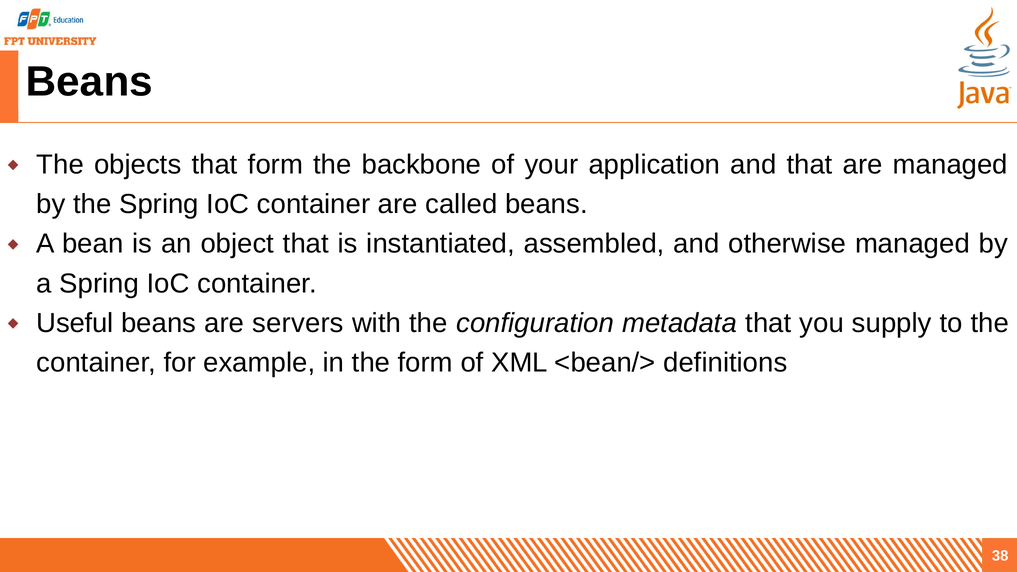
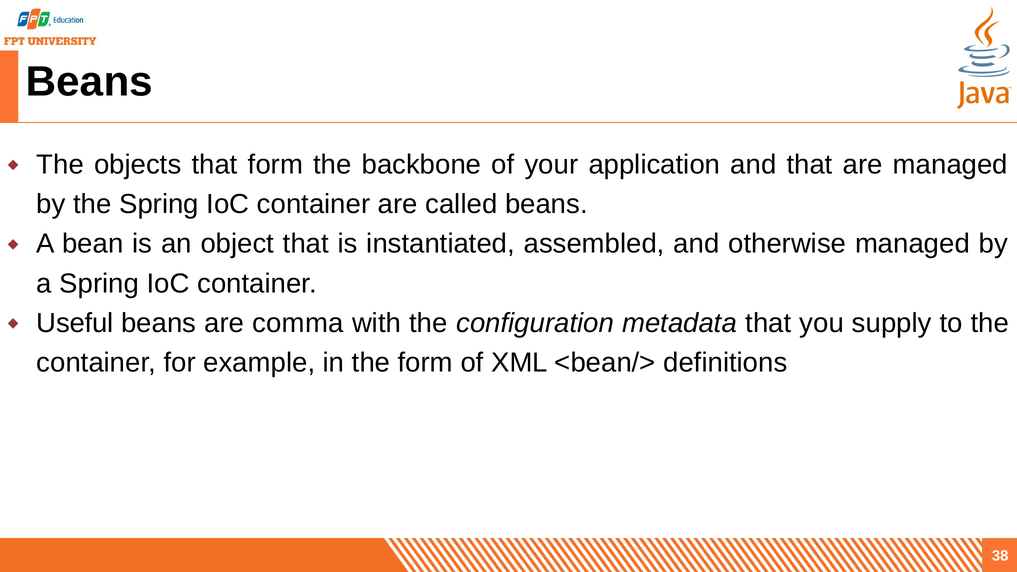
servers: servers -> comma
